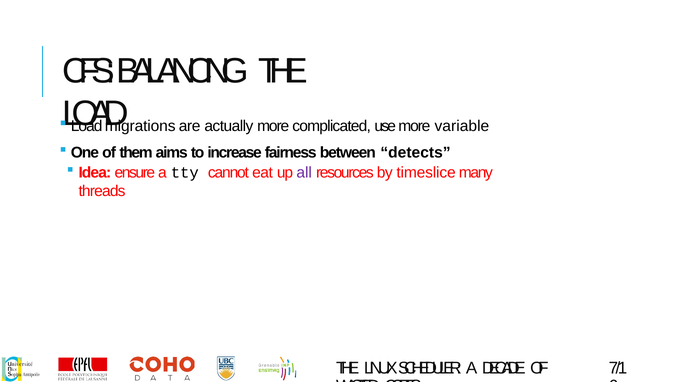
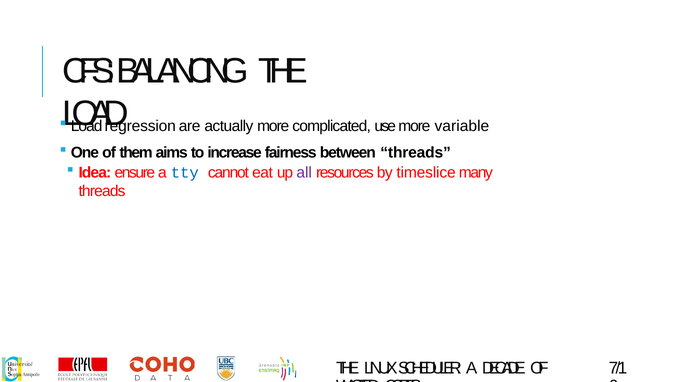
migrations: migrations -> regression
between detects: detects -> threads
tty colour: black -> blue
